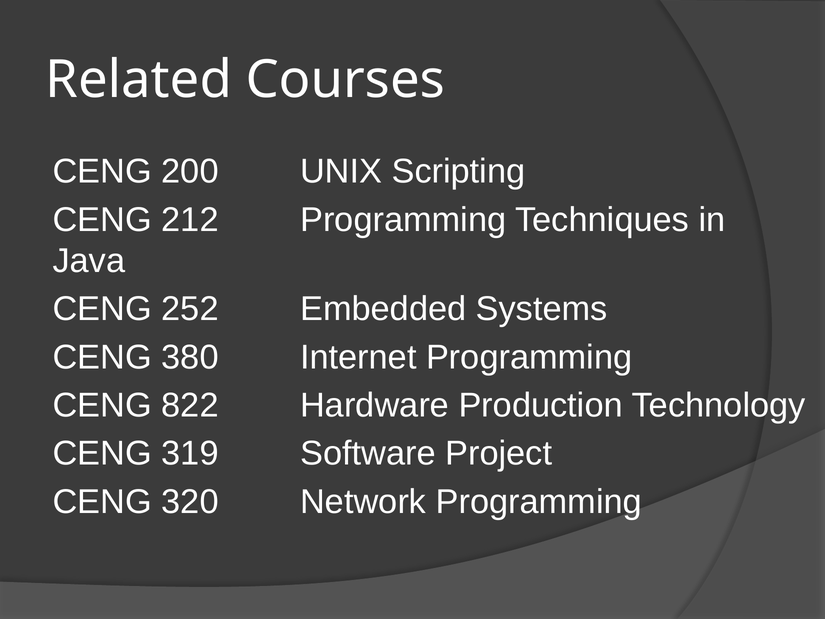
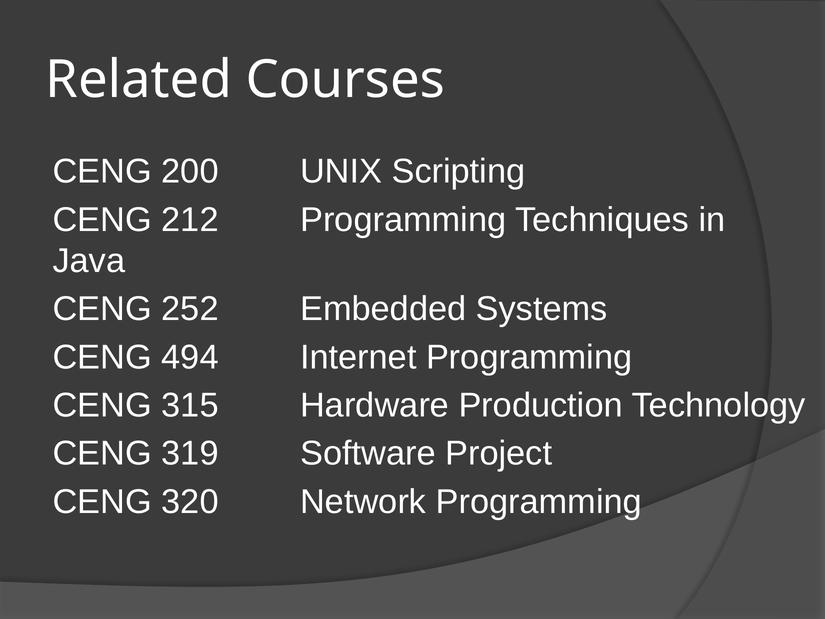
380: 380 -> 494
822: 822 -> 315
